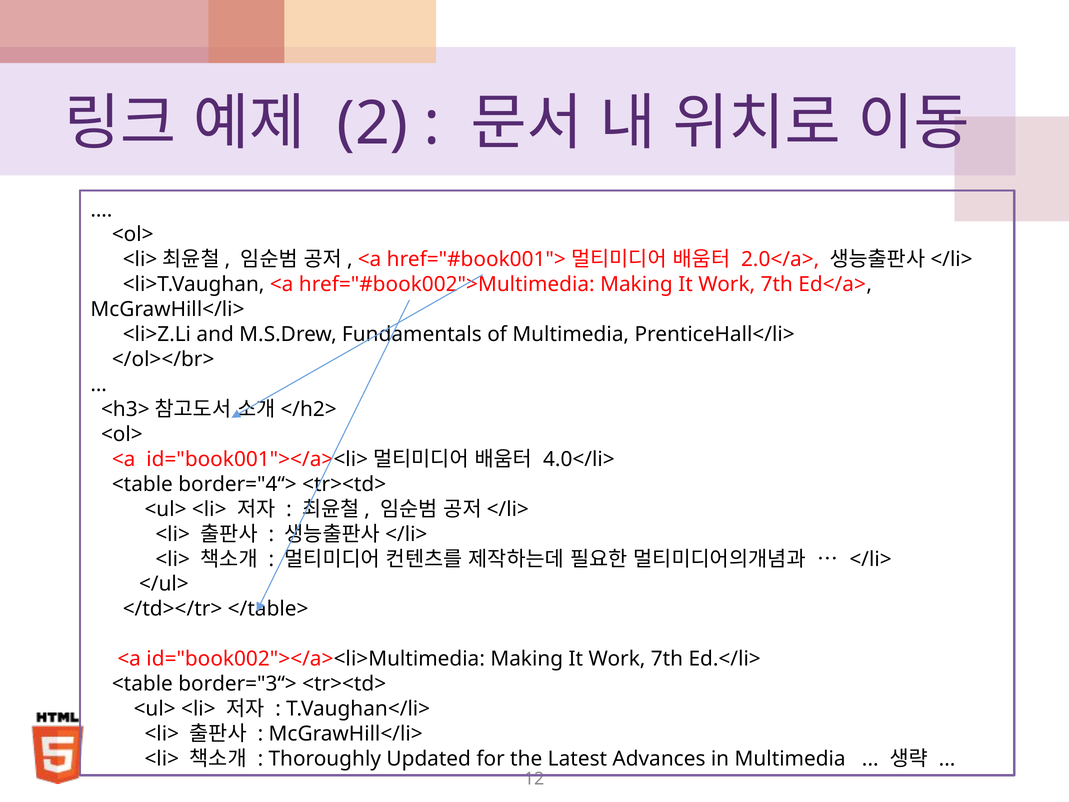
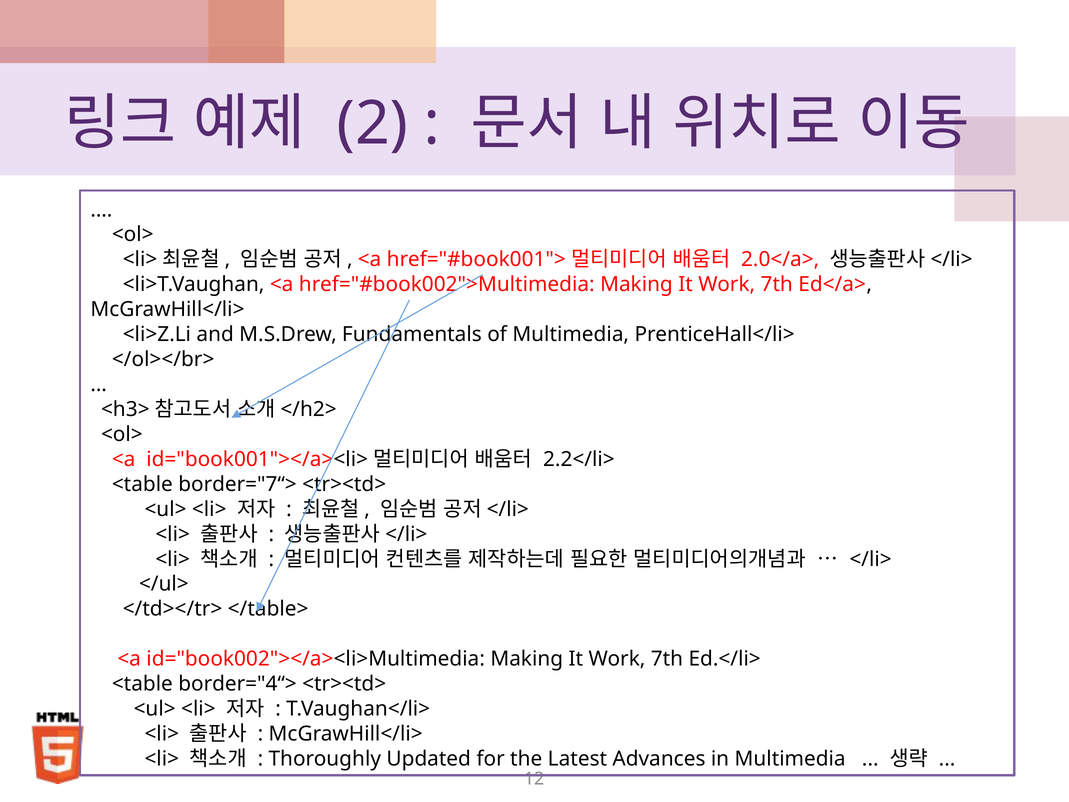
4.0</li>: 4.0</li> -> 2.2</li>
border="4“>: border="4“> -> border="7“>
border="3“>: border="3“> -> border="4“>
